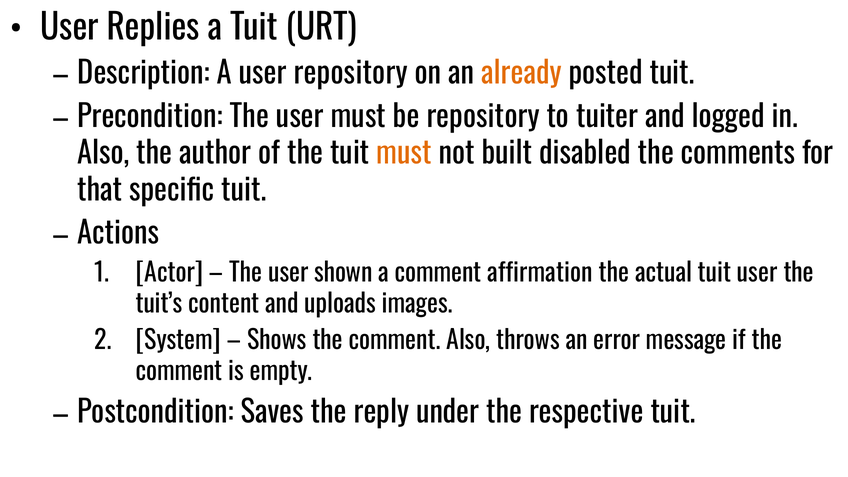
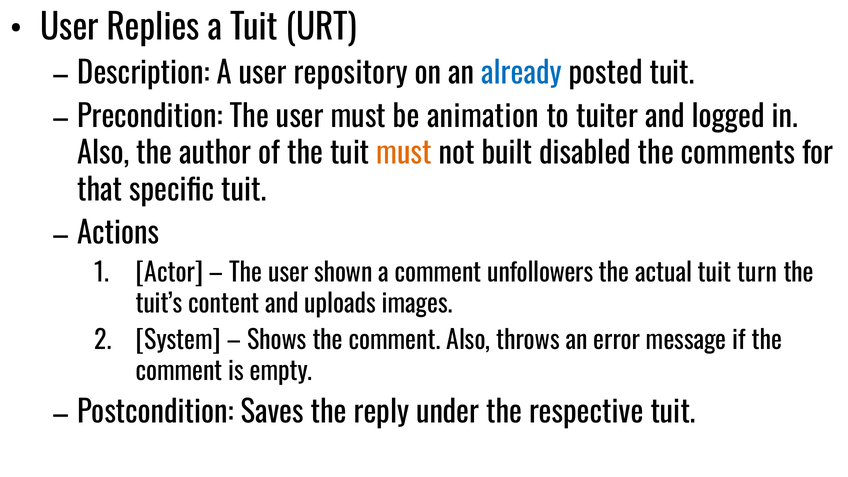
already colour: orange -> blue
be repository: repository -> animation
affirmation: affirmation -> unfollowers
tuit user: user -> turn
